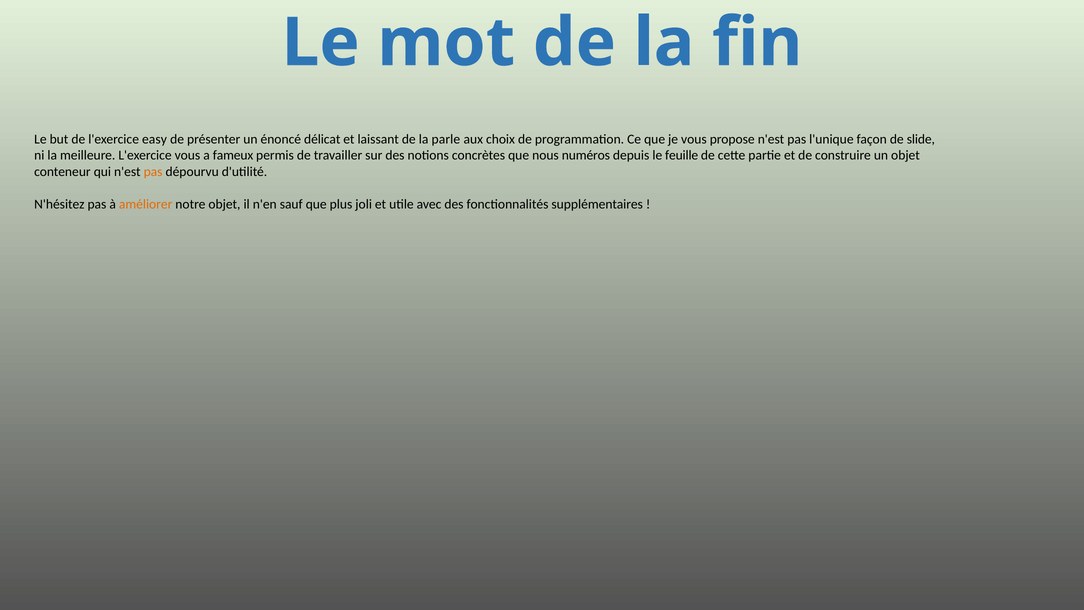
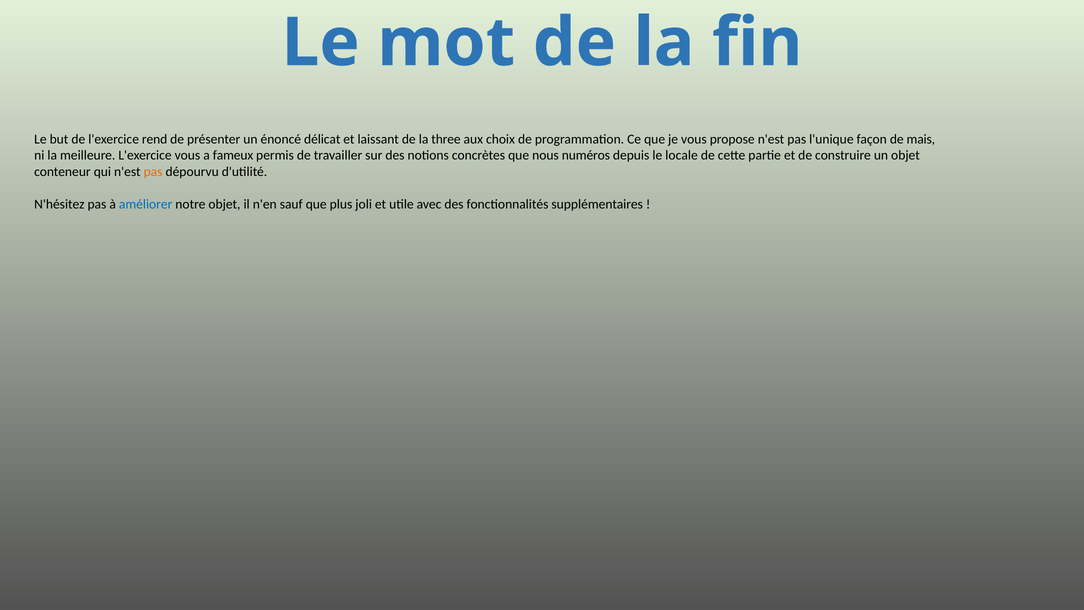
easy: easy -> rend
parle: parle -> three
slide: slide -> mais
feuille: feuille -> locale
améliorer colour: orange -> blue
